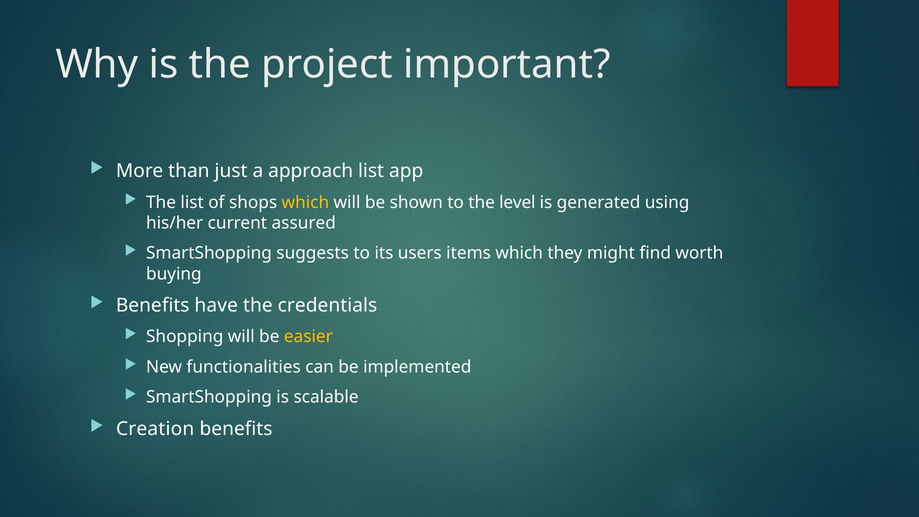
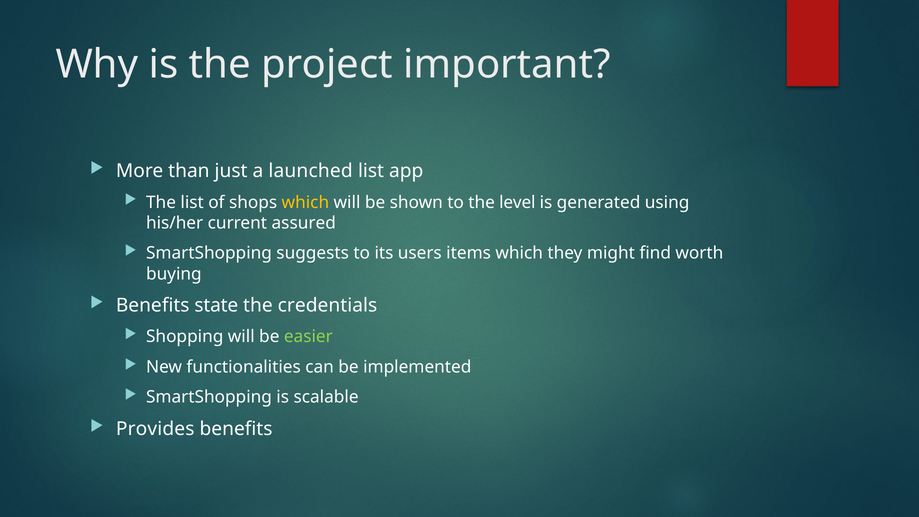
approach: approach -> launched
have: have -> state
easier colour: yellow -> light green
Creation: Creation -> Provides
